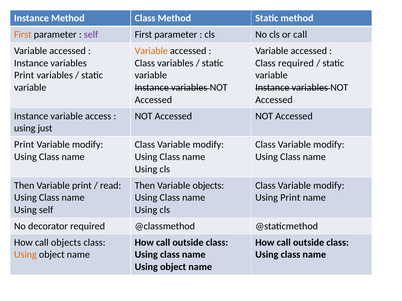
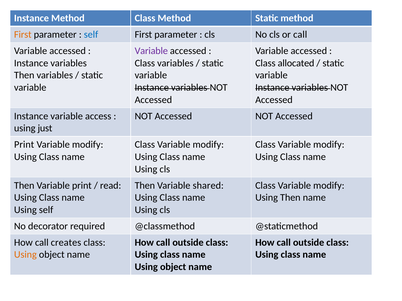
self at (91, 35) colour: purple -> blue
Variable at (151, 51) colour: orange -> purple
Class required: required -> allocated
Print at (24, 75): Print -> Then
Variable objects: objects -> shared
Using Print: Print -> Then
call objects: objects -> creates
